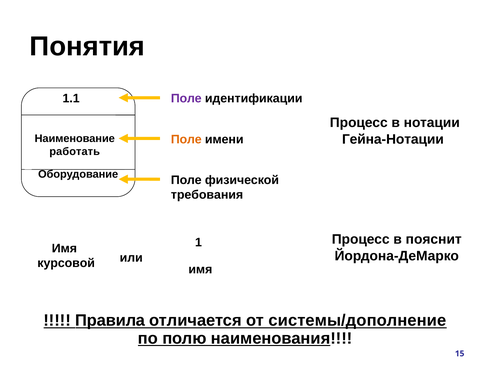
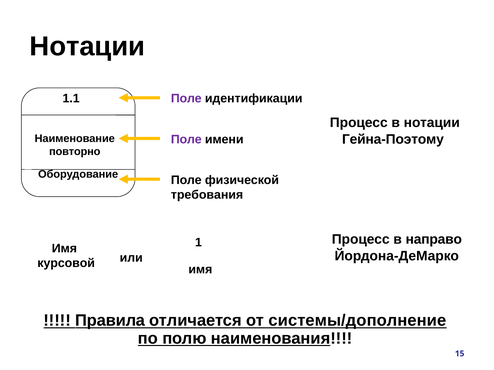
Понятия at (87, 47): Понятия -> Нотации
Гейна-Нотации: Гейна-Нотации -> Гейна-Поэтому
Поле at (186, 140) colour: orange -> purple
работать: работать -> повторно
пояснит: пояснит -> направо
